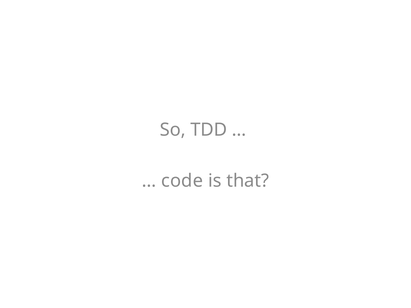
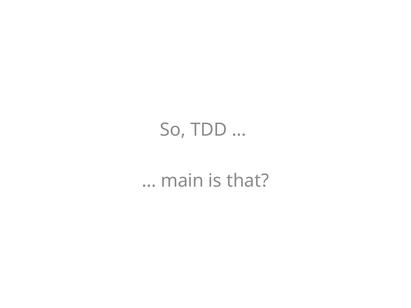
code: code -> main
